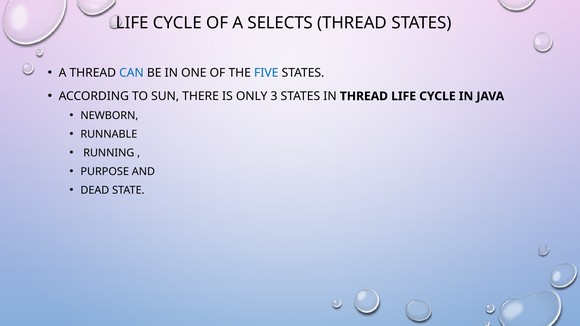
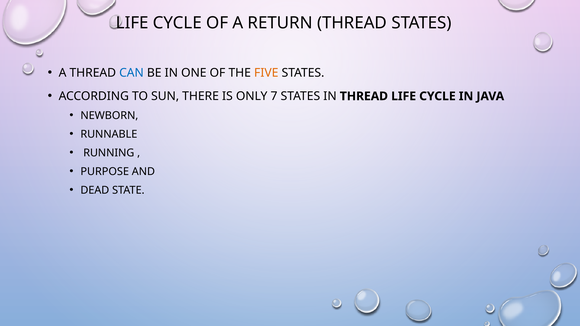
SELECTS: SELECTS -> RETURN
FIVE colour: blue -> orange
3: 3 -> 7
